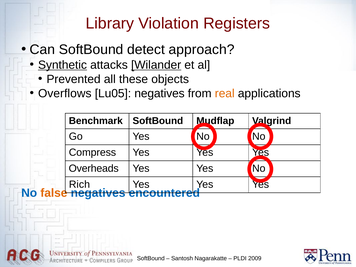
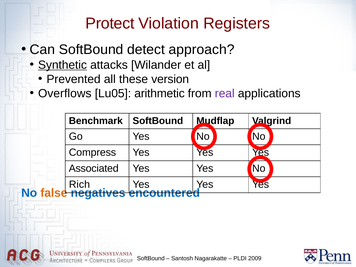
Library: Library -> Protect
Wilander underline: present -> none
objects: objects -> version
Lu05 negatives: negatives -> arithmetic
real colour: orange -> purple
Overheads: Overheads -> Associated
